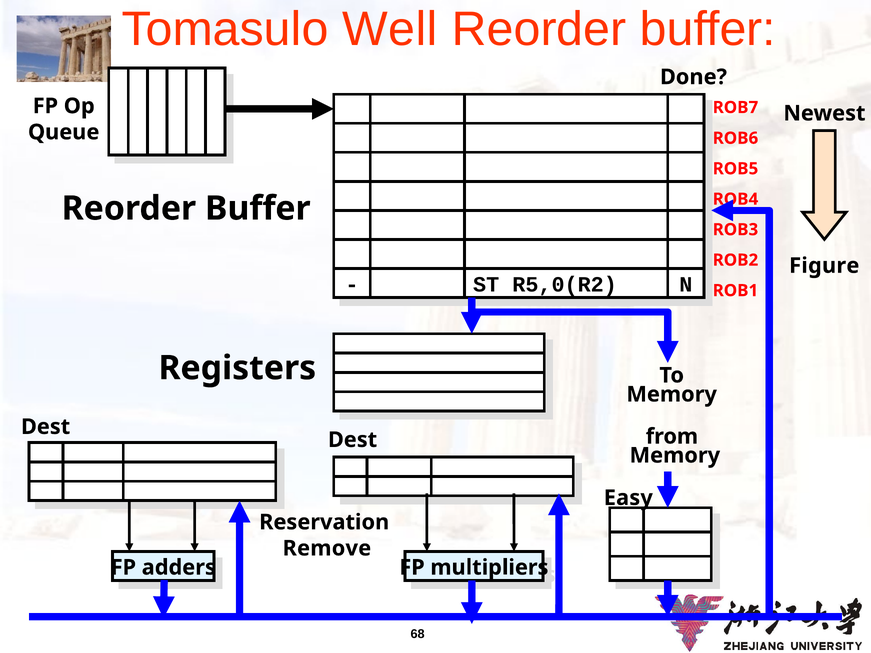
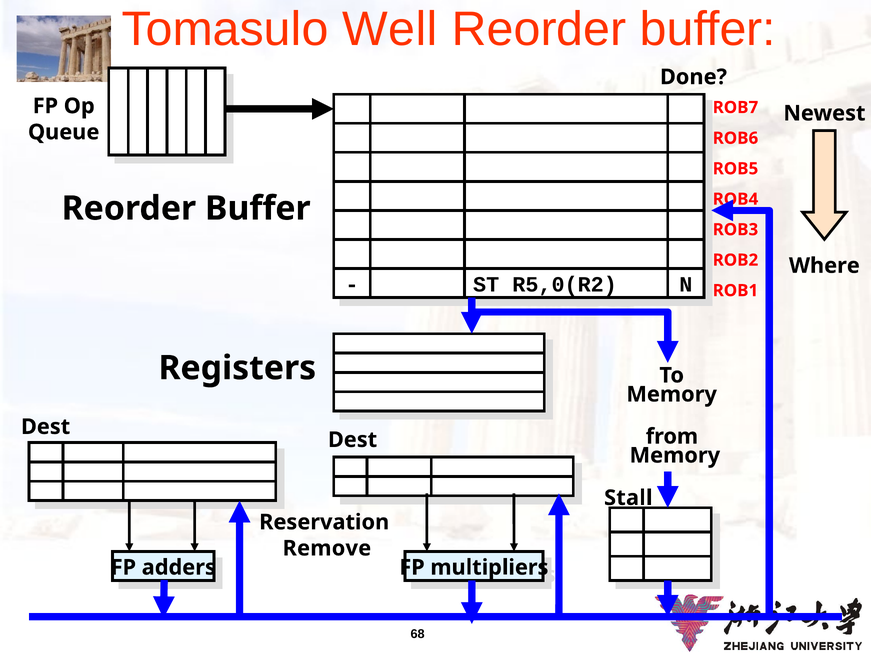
Figure: Figure -> Where
Easy: Easy -> Stall
